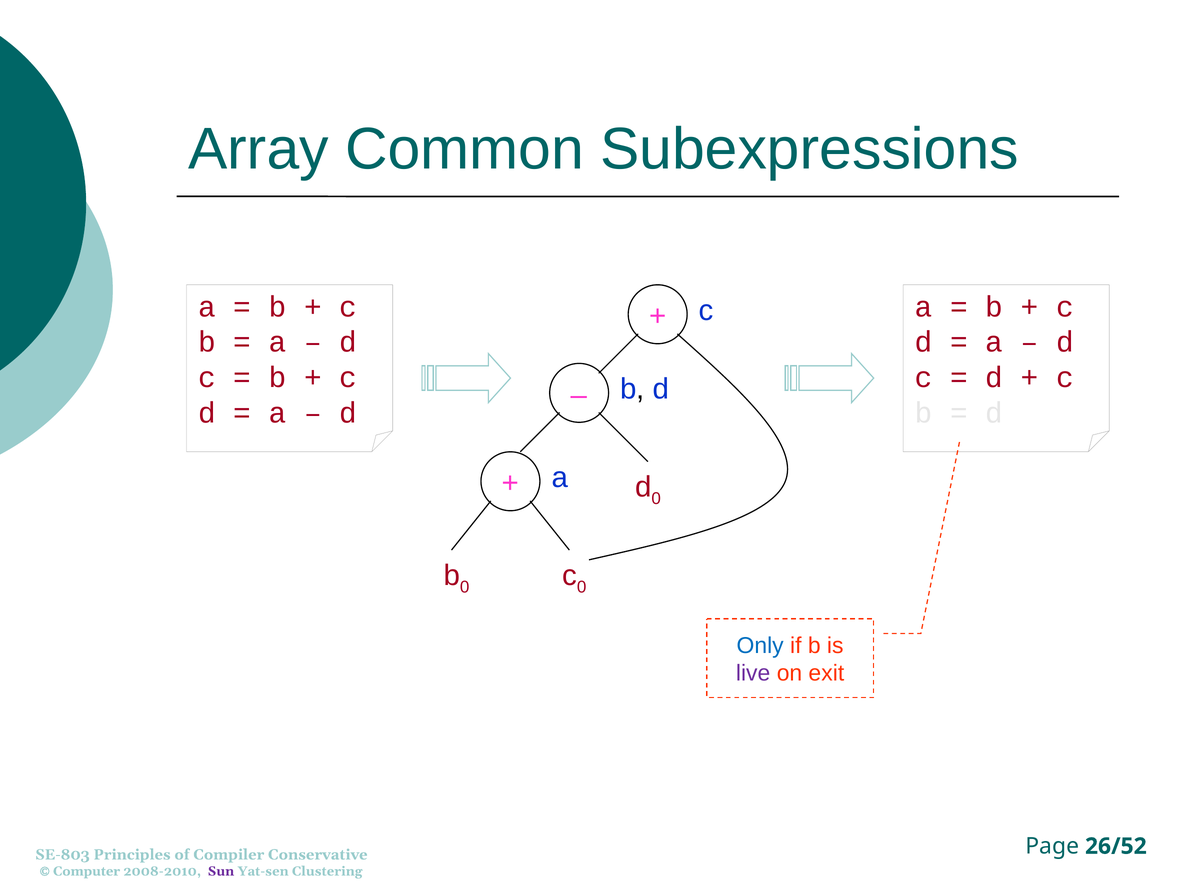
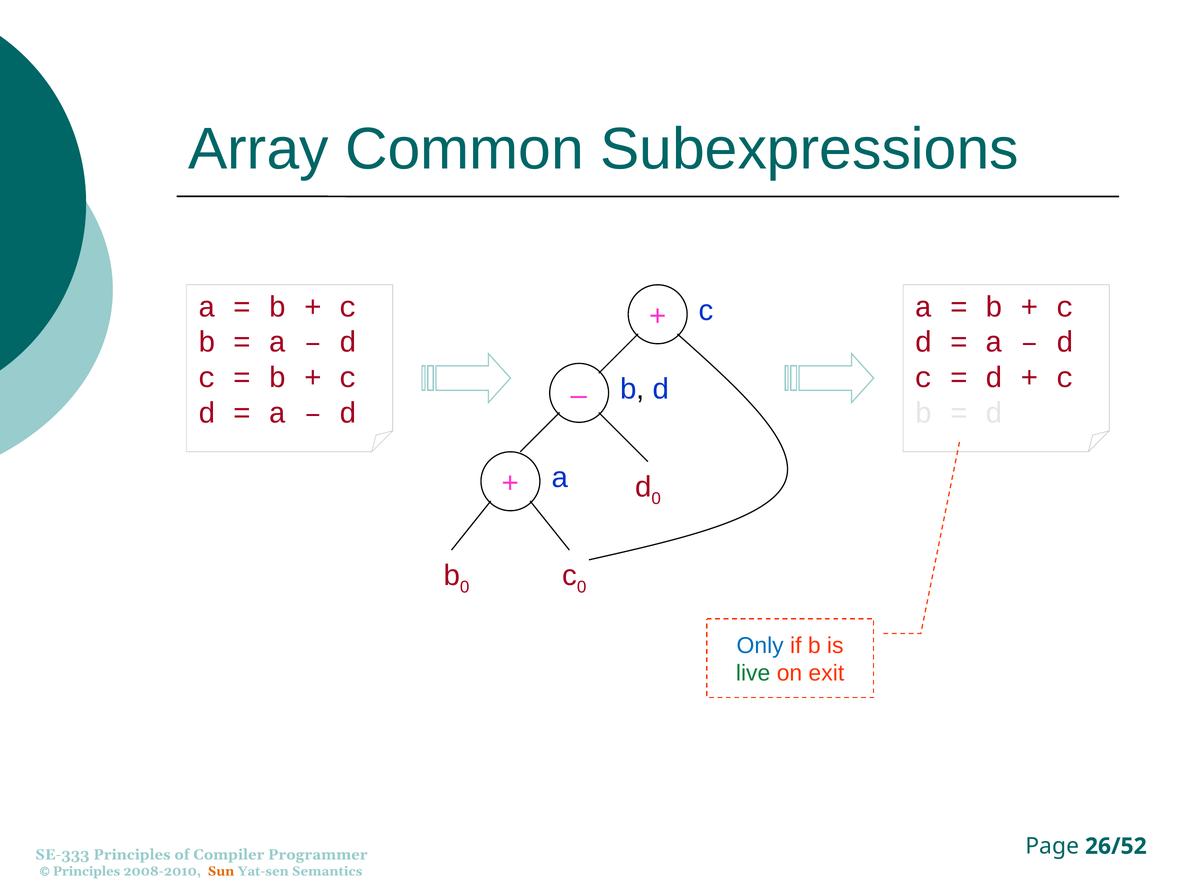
live colour: purple -> green
SE-803: SE-803 -> SE-333
Conservative: Conservative -> Programmer
Computer at (87, 871): Computer -> Principles
Sun colour: purple -> orange
Clustering: Clustering -> Semantics
